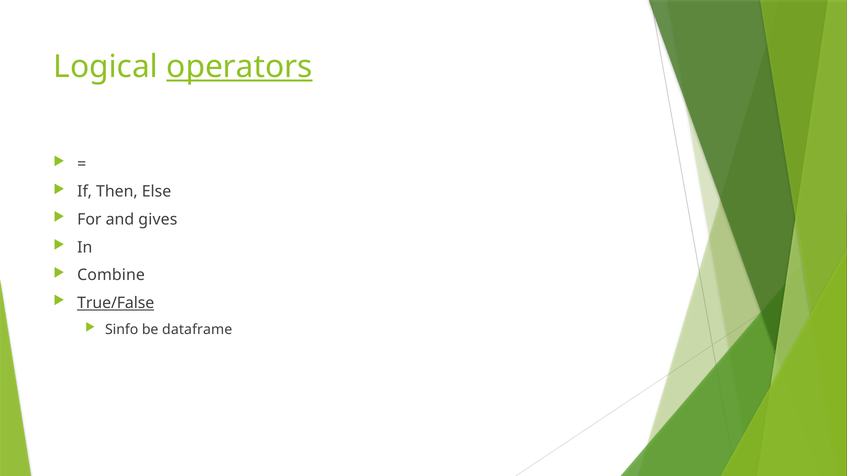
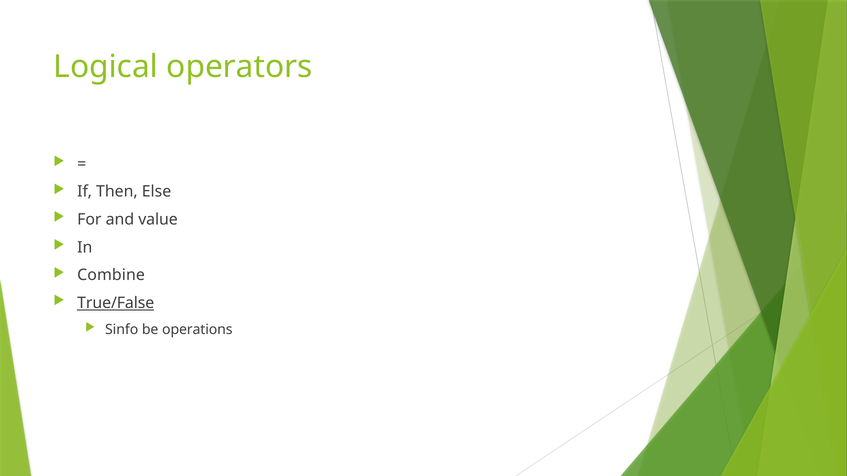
operators underline: present -> none
gives: gives -> value
dataframe: dataframe -> operations
